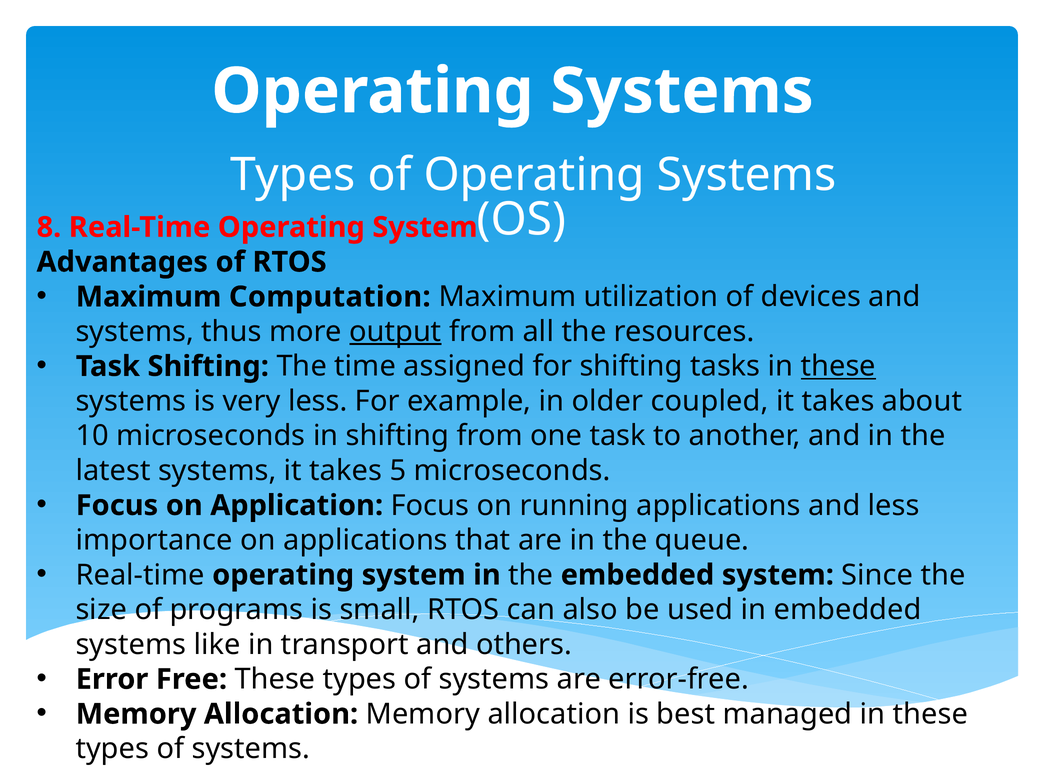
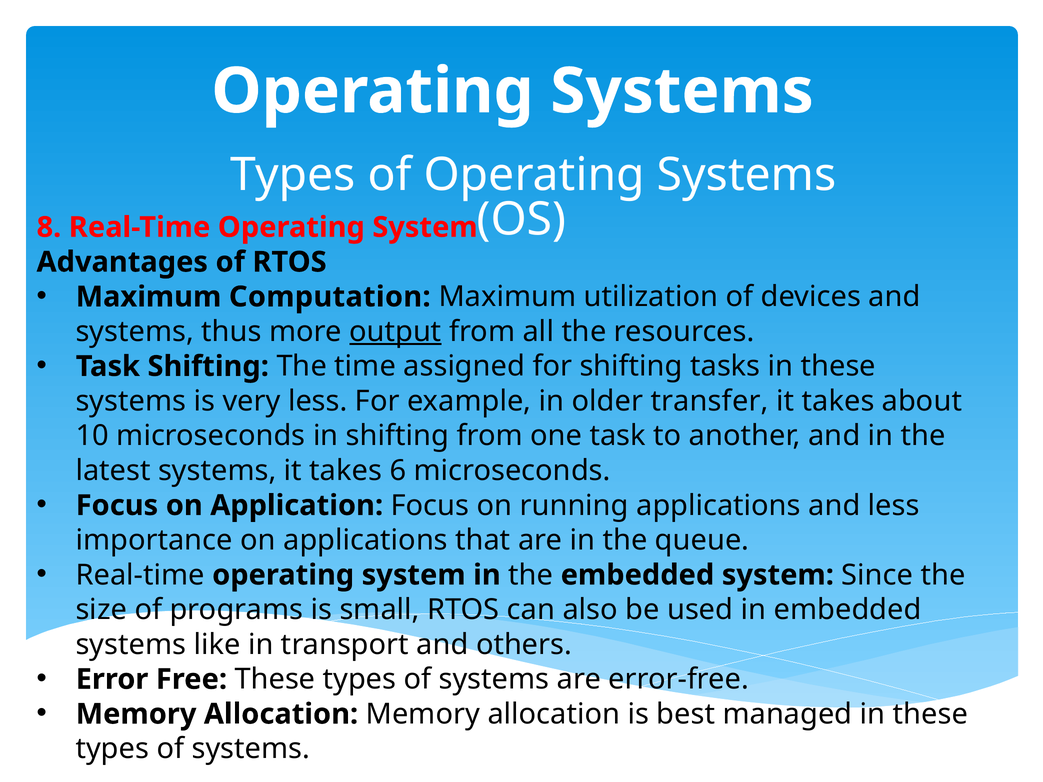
these at (838, 366) underline: present -> none
coupled: coupled -> transfer
5: 5 -> 6
